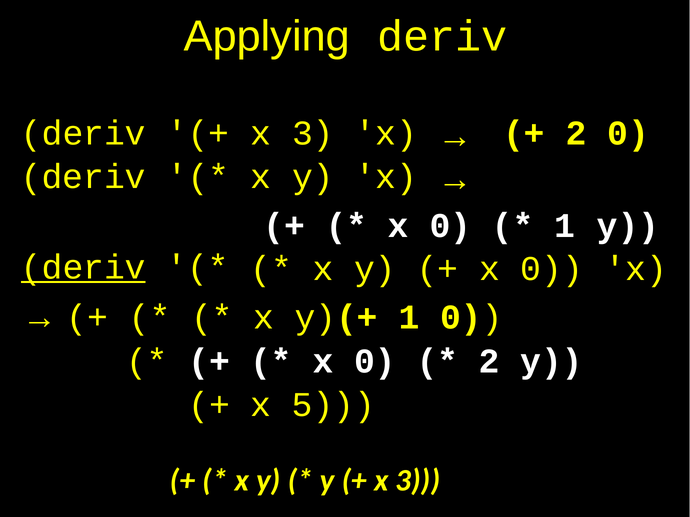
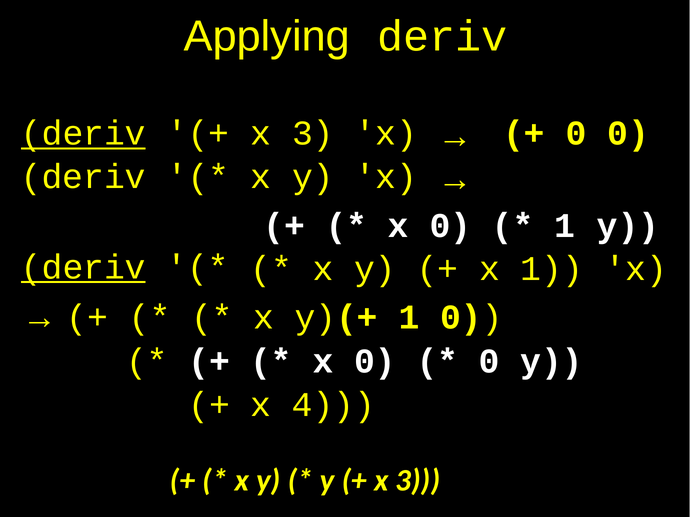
deriv at (83, 133) underline: none -> present
2 at (576, 133): 2 -> 0
0 at (552, 269): 0 -> 1
2 at (489, 361): 2 -> 0
5: 5 -> 4
